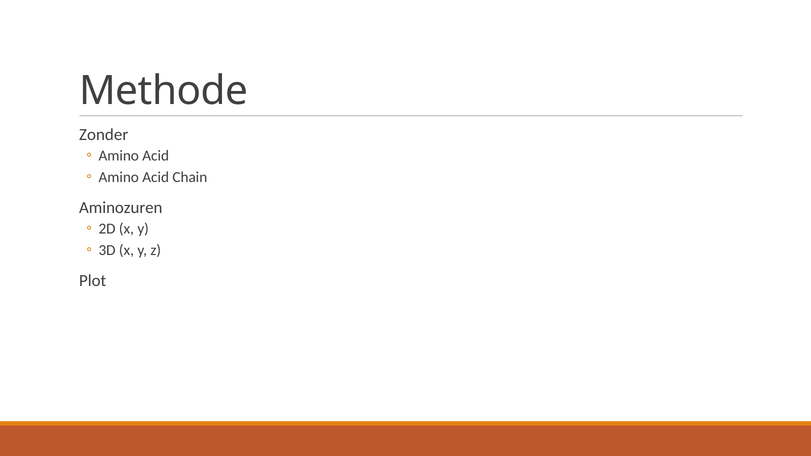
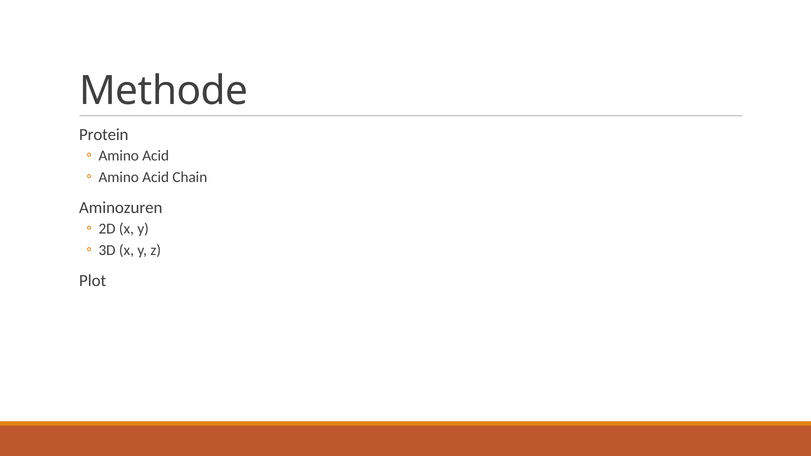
Zonder: Zonder -> Protein
